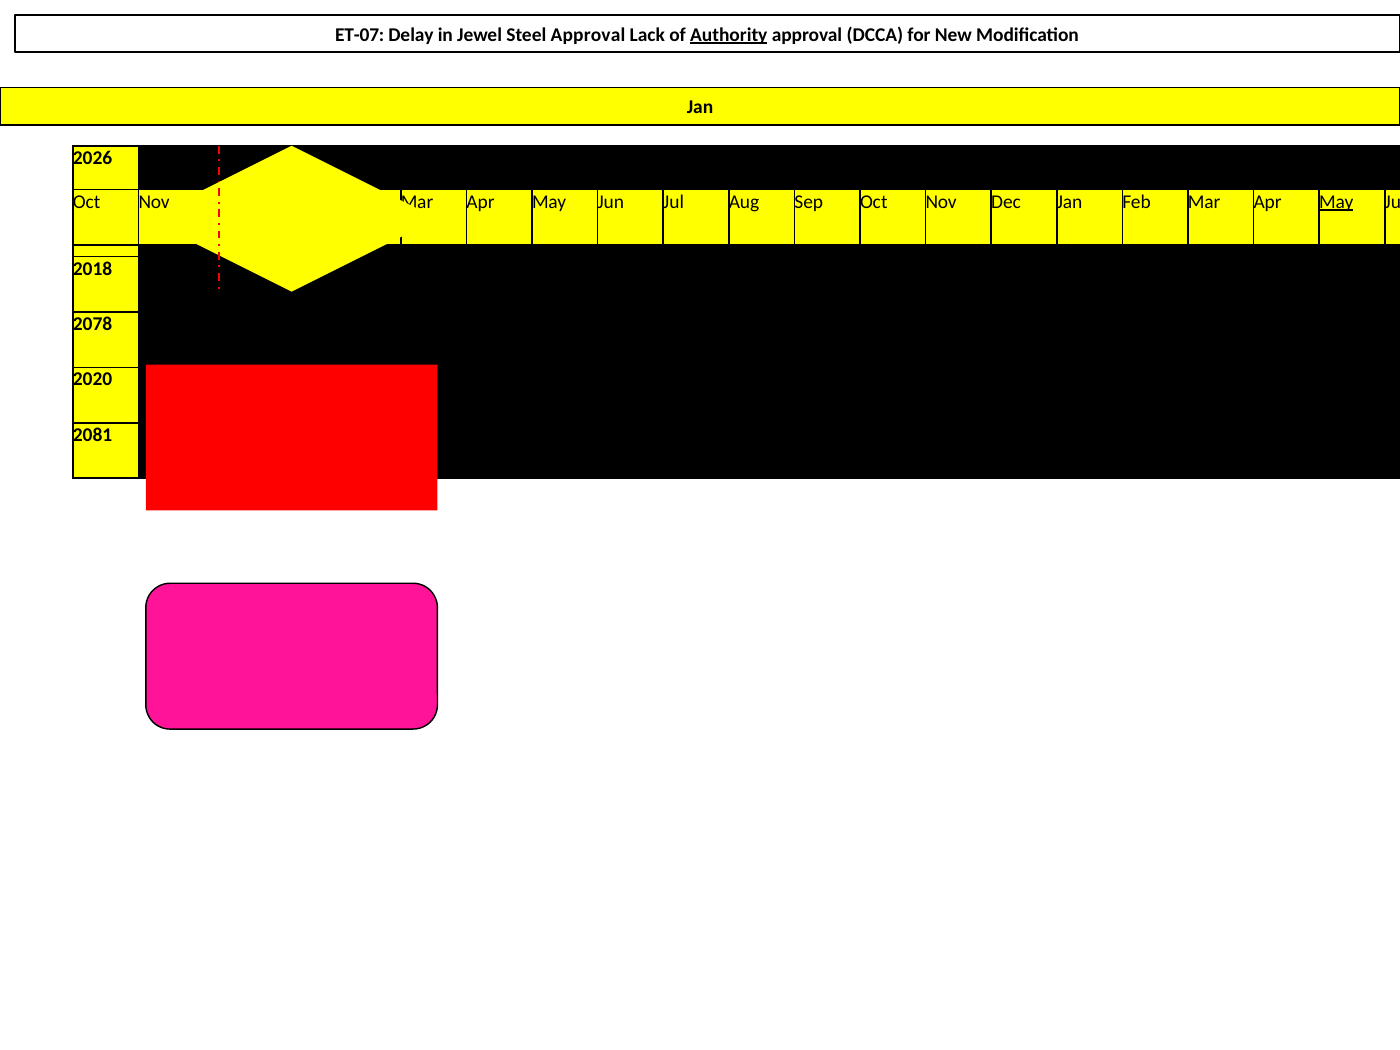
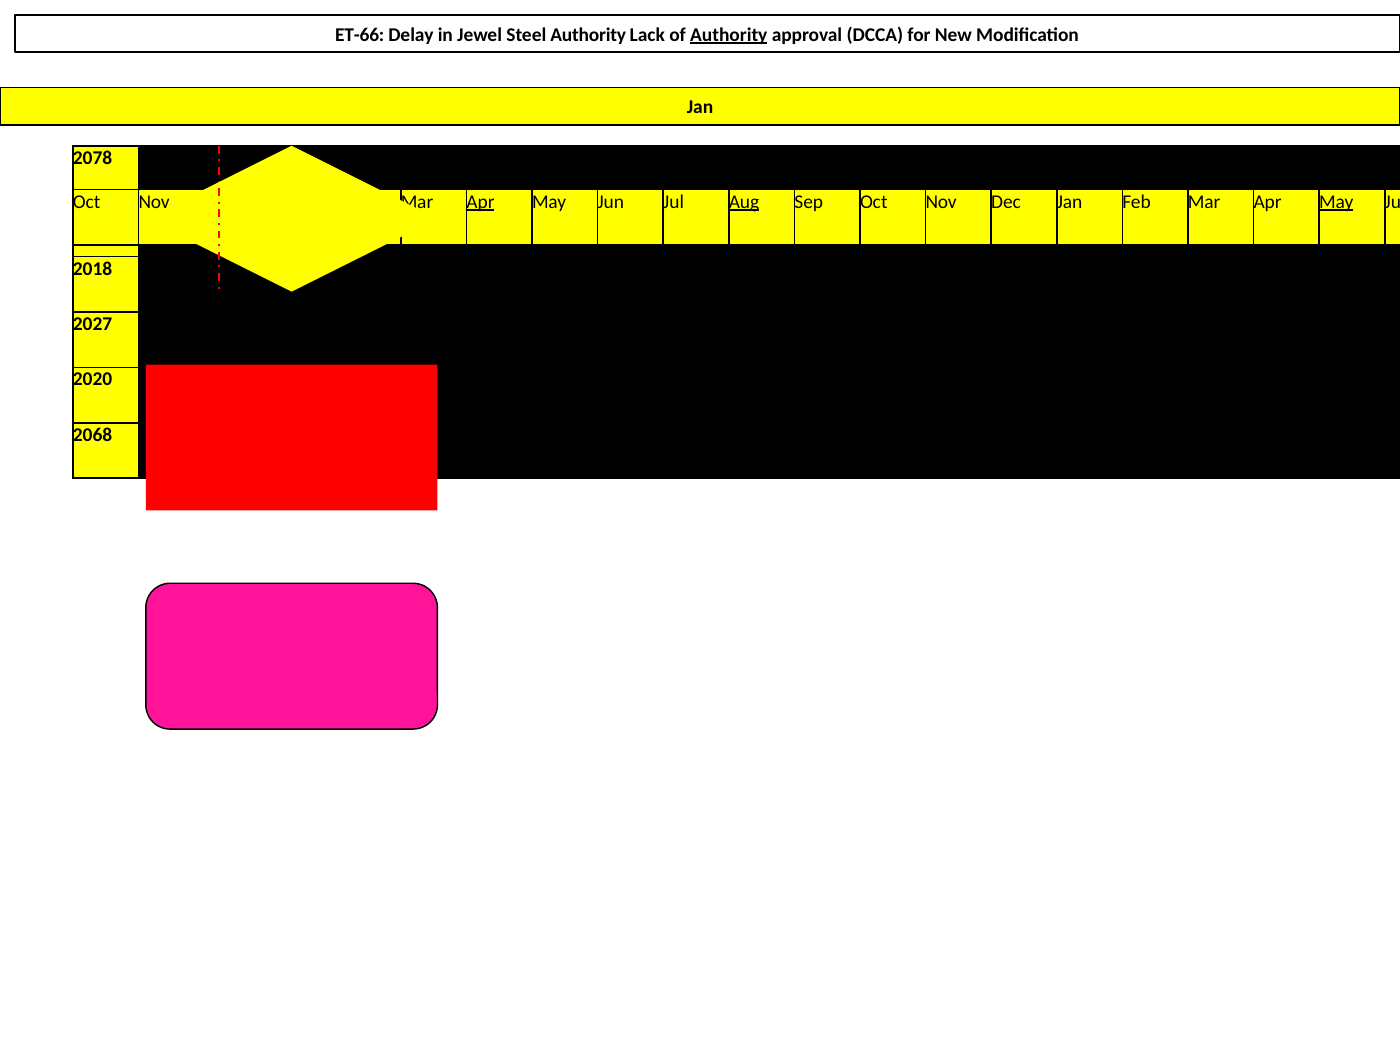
ET-07: ET-07 -> ET-66
Steel Approval: Approval -> Authority
2026: 2026 -> 2078
Apr at (481, 202) underline: none -> present
Aug at (744, 202) underline: none -> present
2078: 2078 -> 2027
2081: 2081 -> 2068
